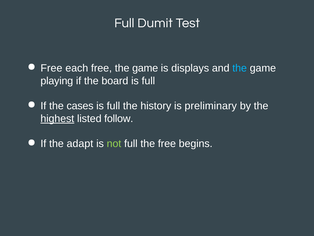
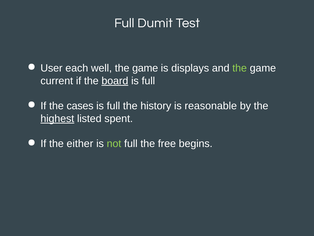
Free at (51, 68): Free -> User
each free: free -> well
the at (240, 68) colour: light blue -> light green
playing: playing -> current
board underline: none -> present
preliminary: preliminary -> reasonable
follow: follow -> spent
adapt: adapt -> either
